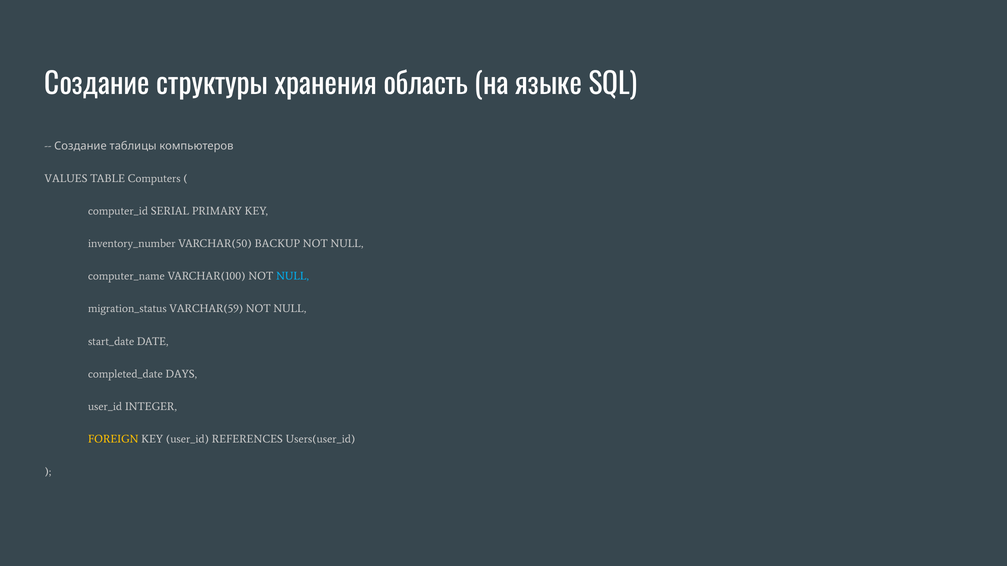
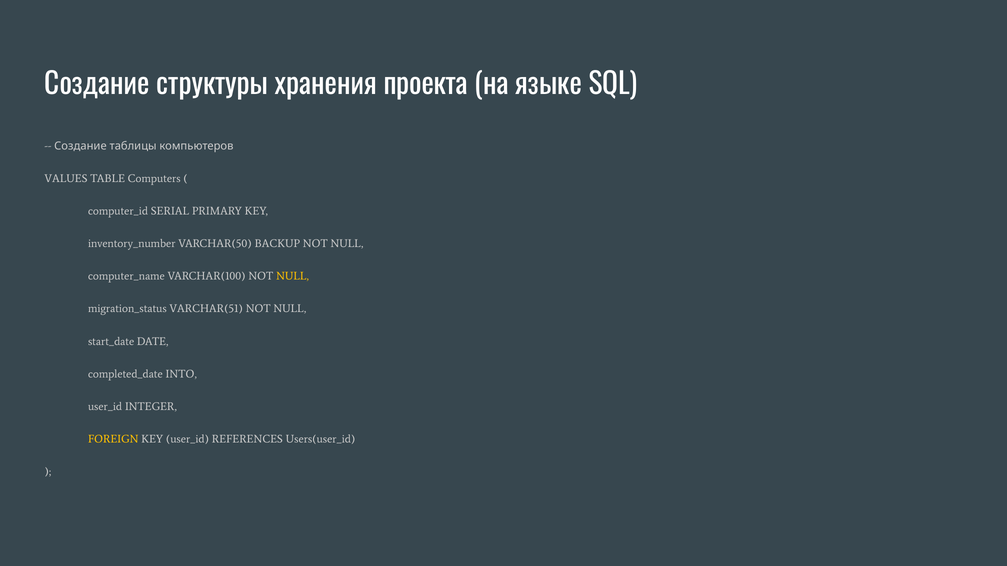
область: область -> проекта
NULL at (292, 276) colour: light blue -> yellow
VARCHAR(59: VARCHAR(59 -> VARCHAR(51
DAYS: DAYS -> INTO
